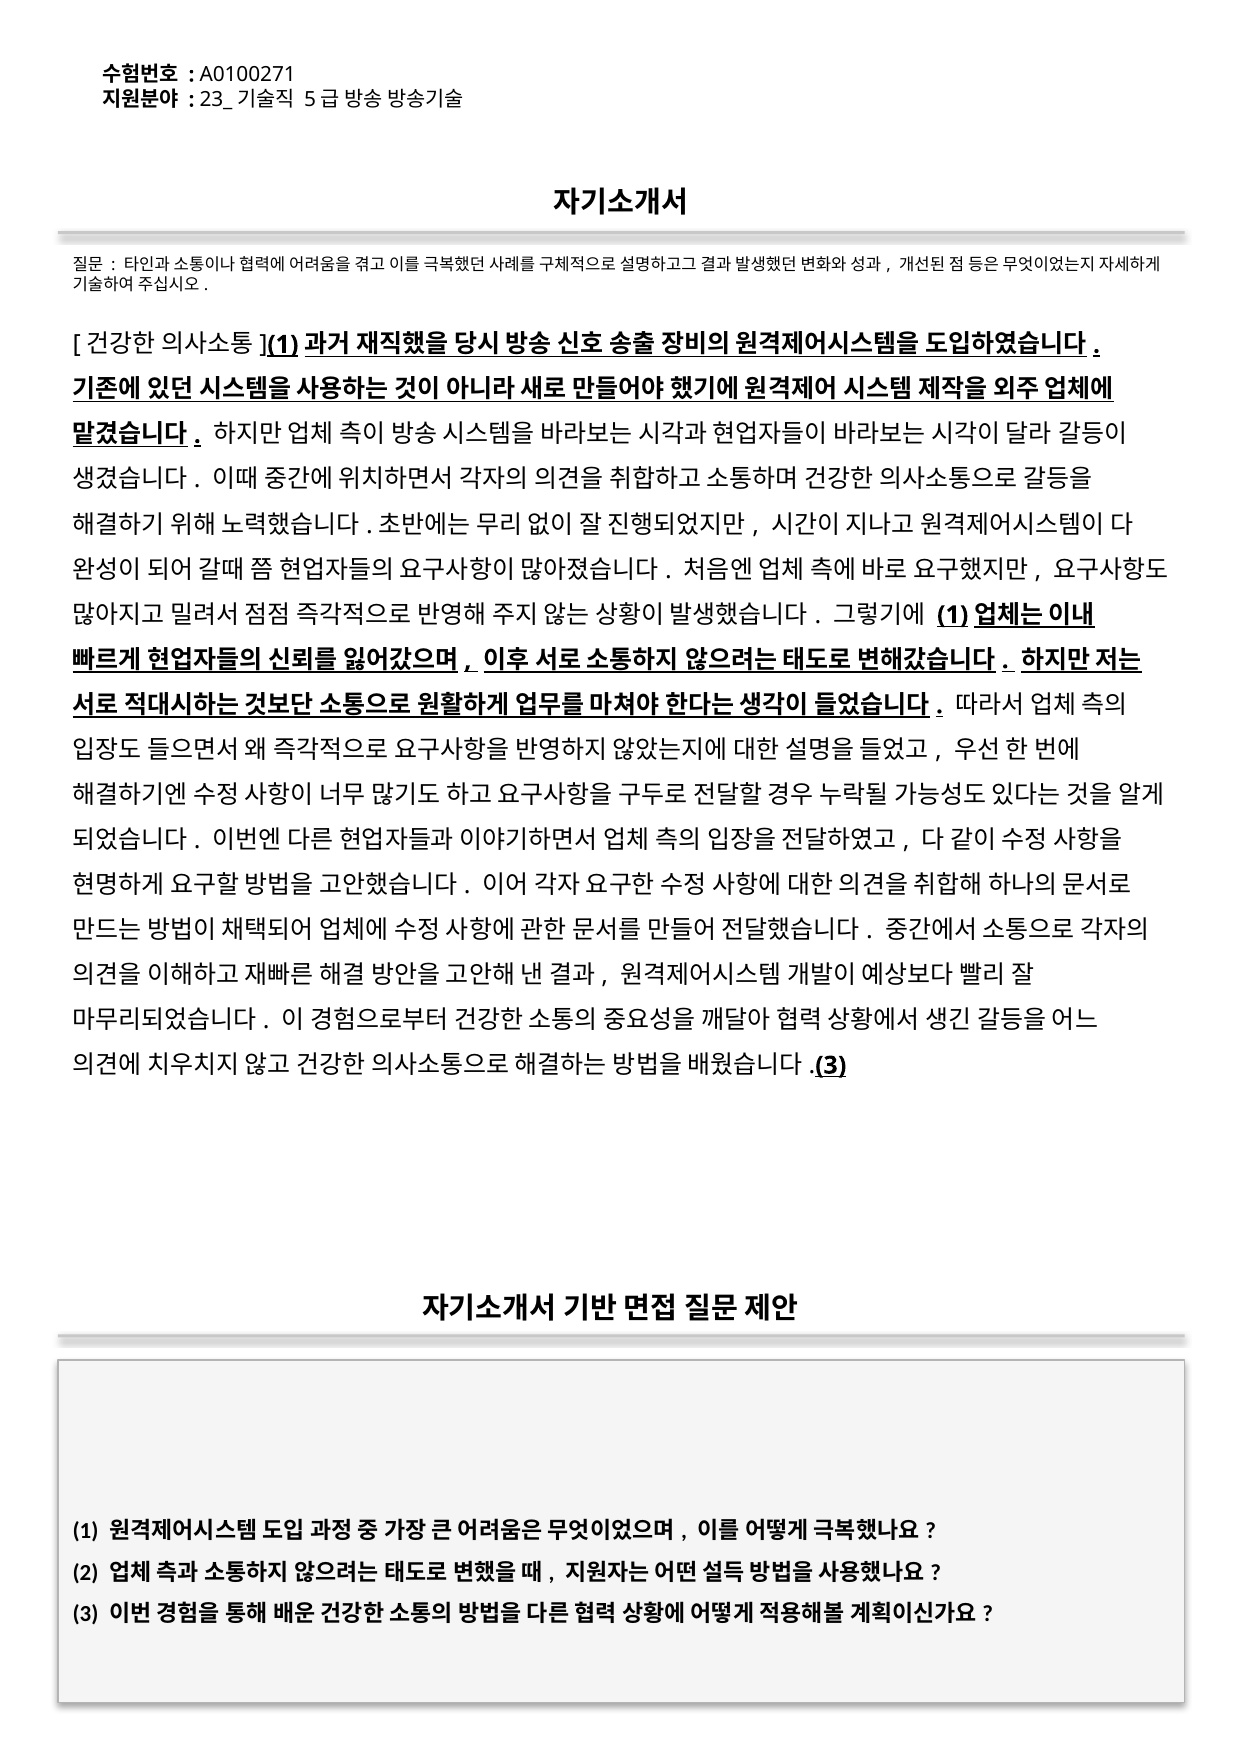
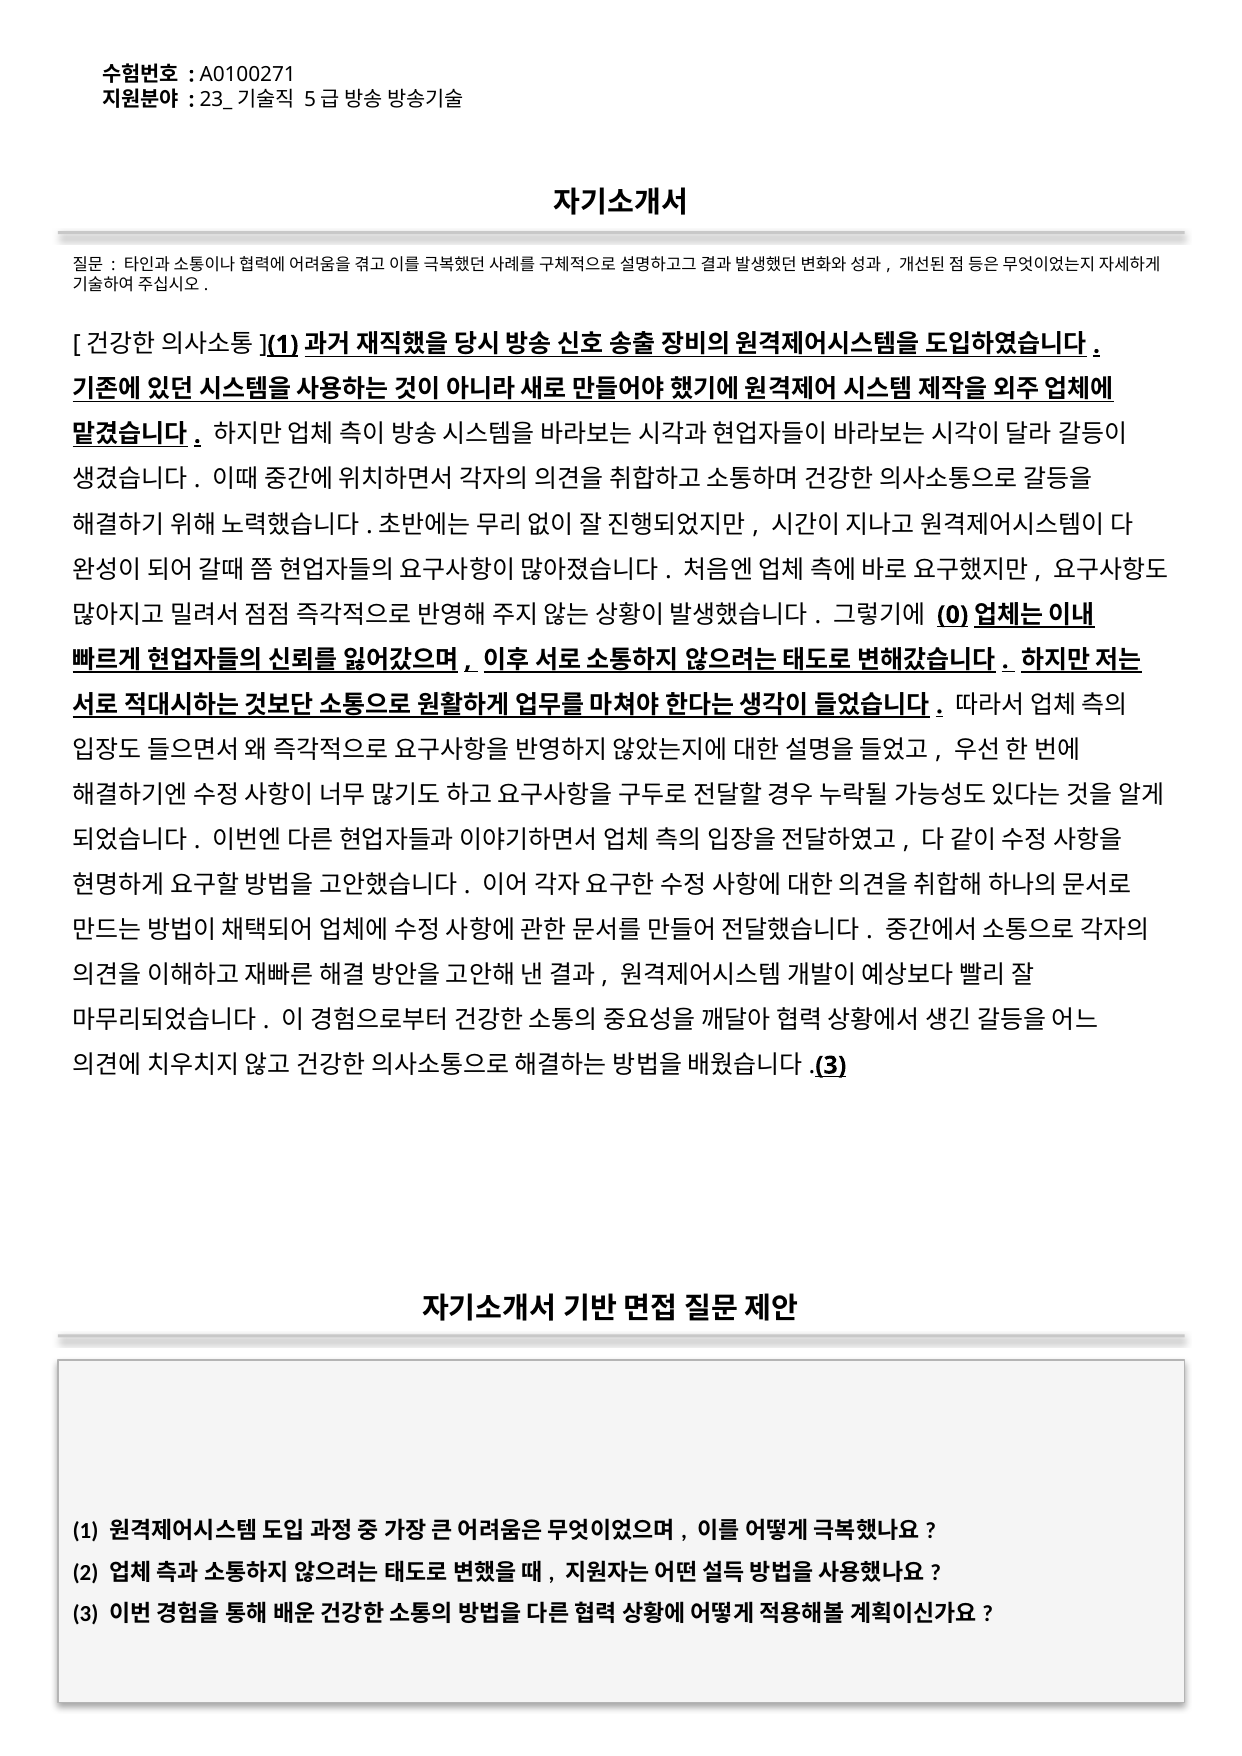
1 at (953, 615): 1 -> 0
